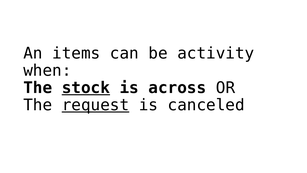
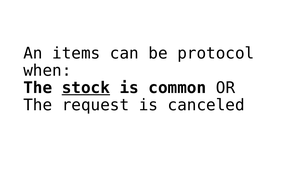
activity: activity -> protocol
across: across -> common
request underline: present -> none
